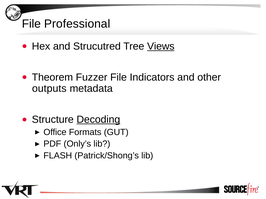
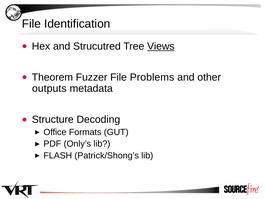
Professional: Professional -> Identification
Indicators: Indicators -> Problems
Decoding underline: present -> none
